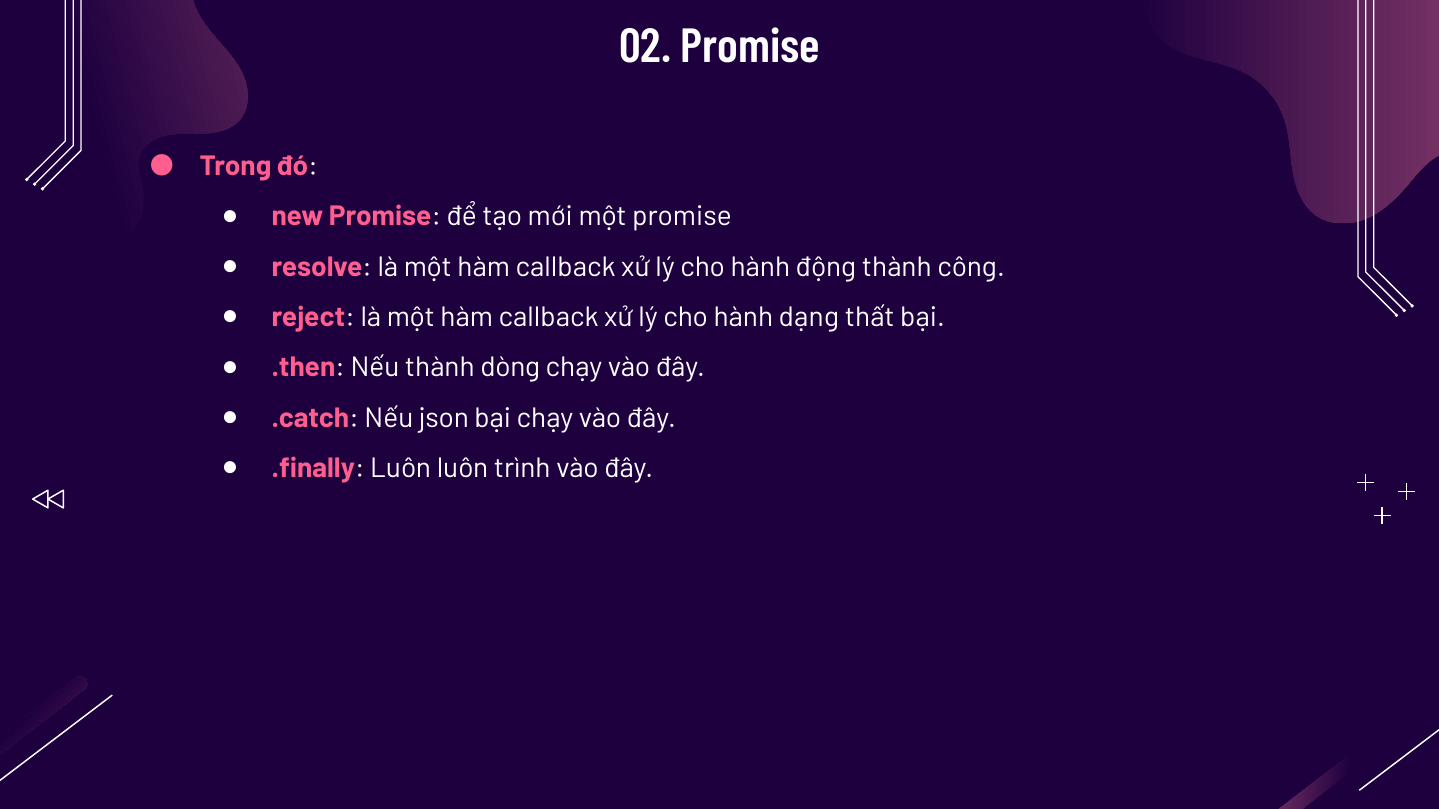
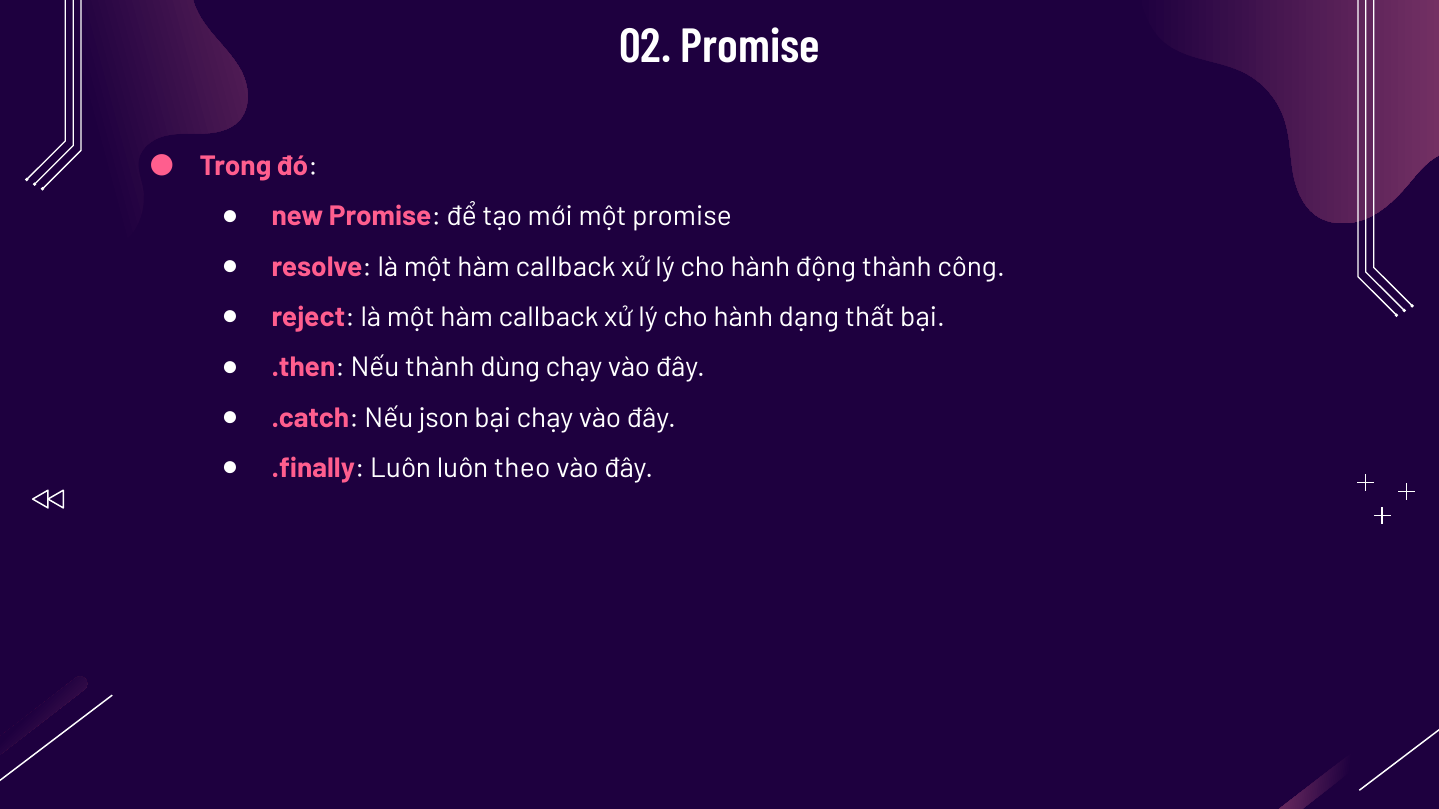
dòng: dòng -> dùng
trình: trình -> theo
